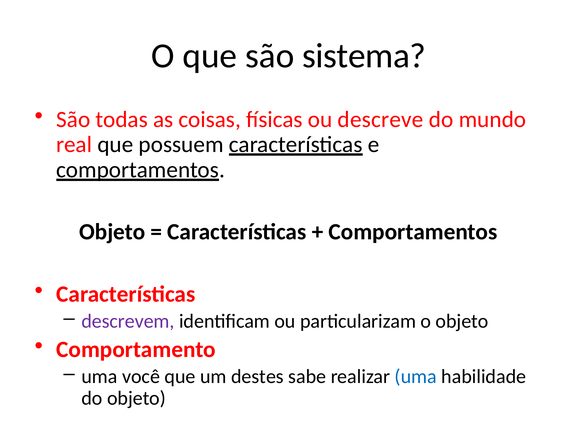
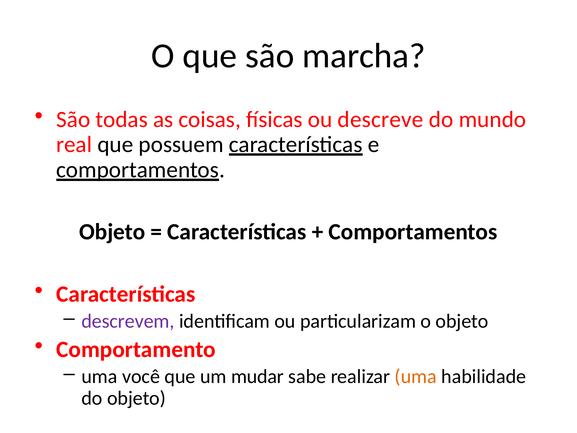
sistema: sistema -> marcha
destes: destes -> mudar
uma at (416, 376) colour: blue -> orange
